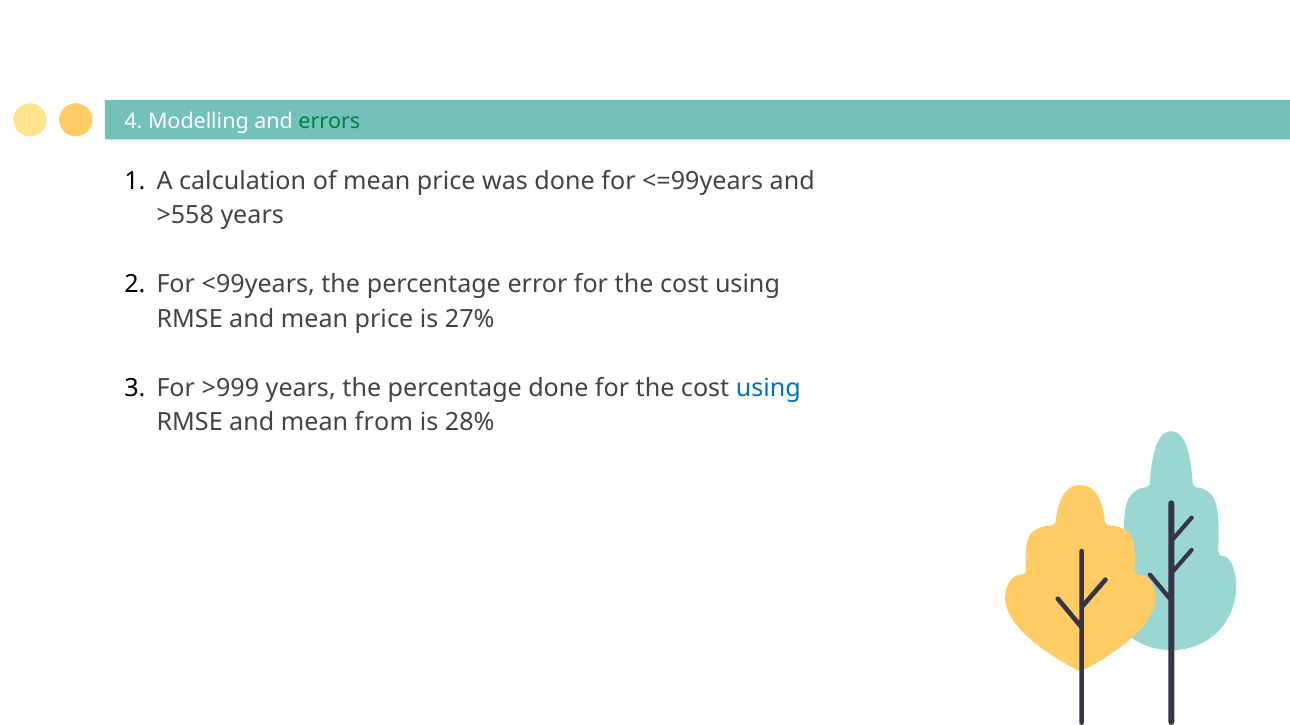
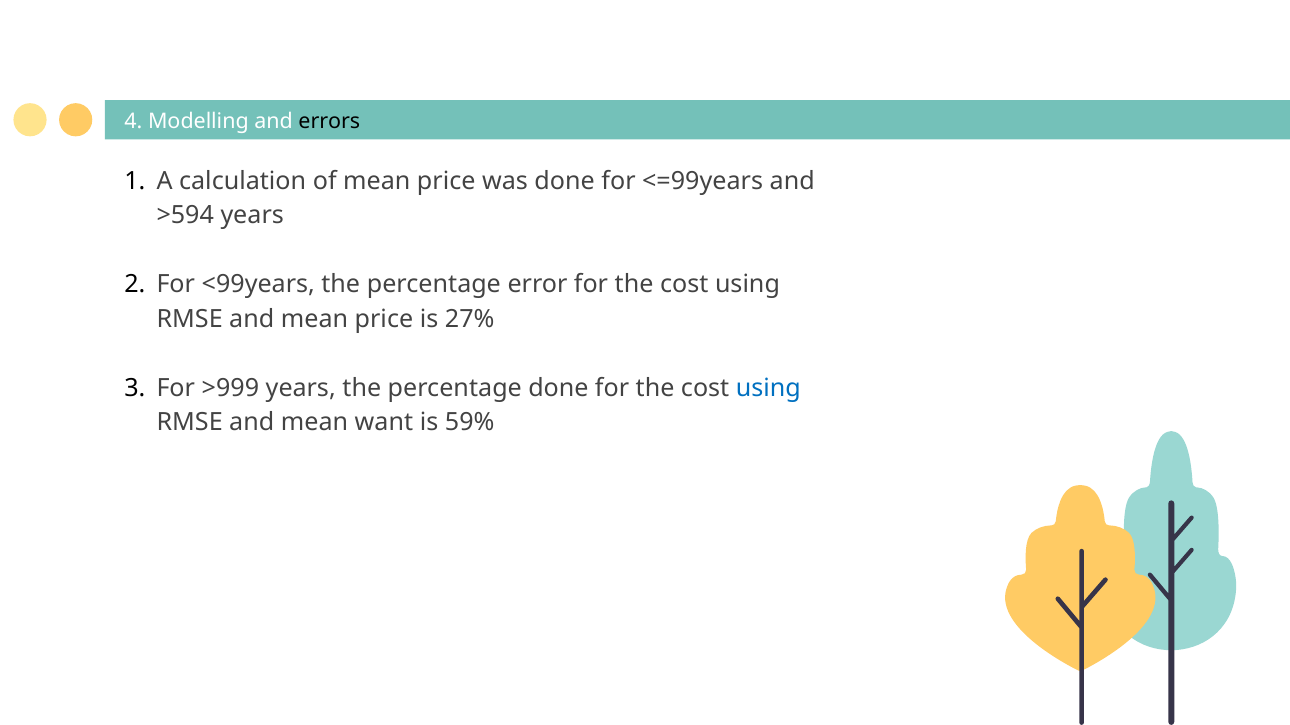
errors colour: green -> black
>558: >558 -> >594
from: from -> want
28%: 28% -> 59%
